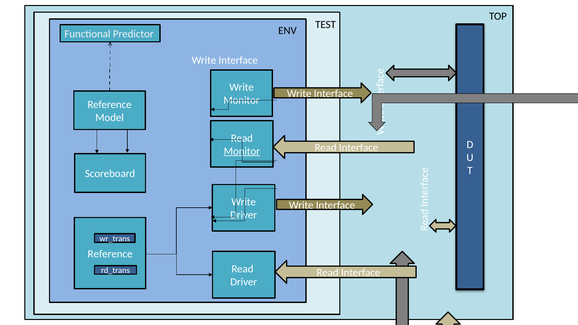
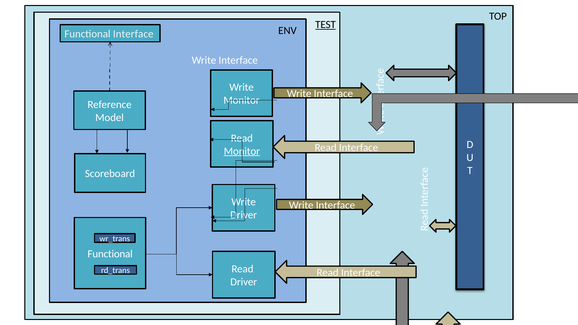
TEST underline: none -> present
Functional Predictor: Predictor -> Interface
Reference at (110, 254): Reference -> Functional
